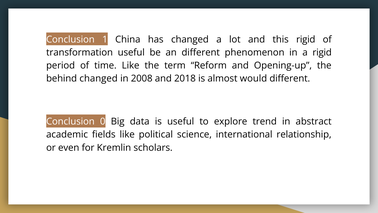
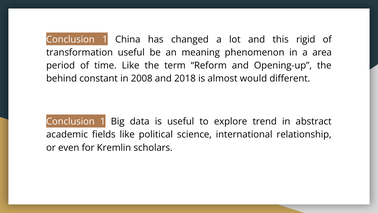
an different: different -> meaning
a rigid: rigid -> area
behind changed: changed -> constant
0 at (103, 121): 0 -> 1
